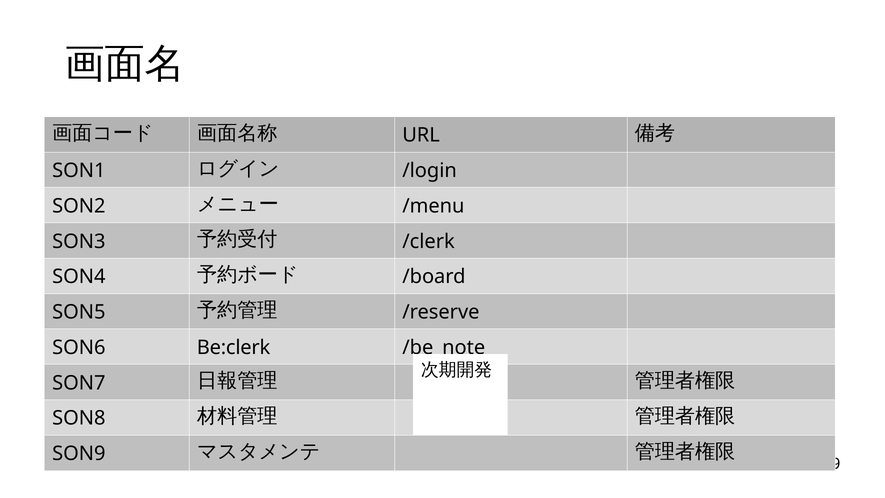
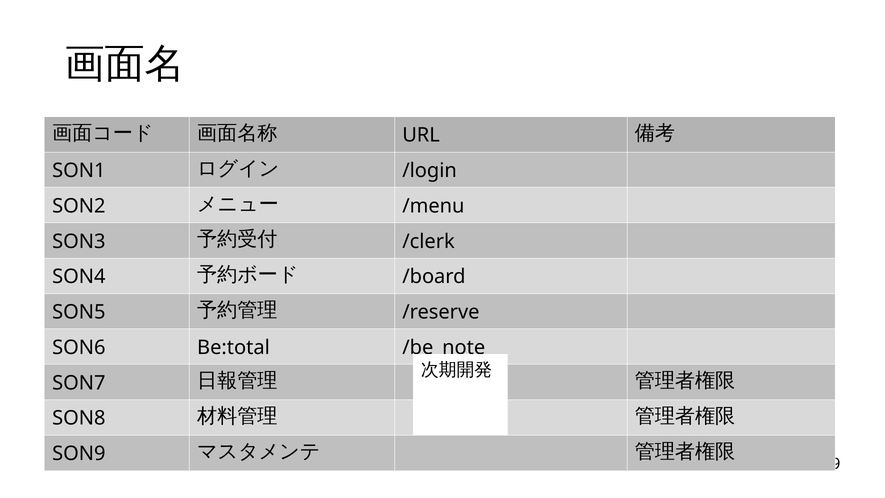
Be:clerk: Be:clerk -> Be:total
